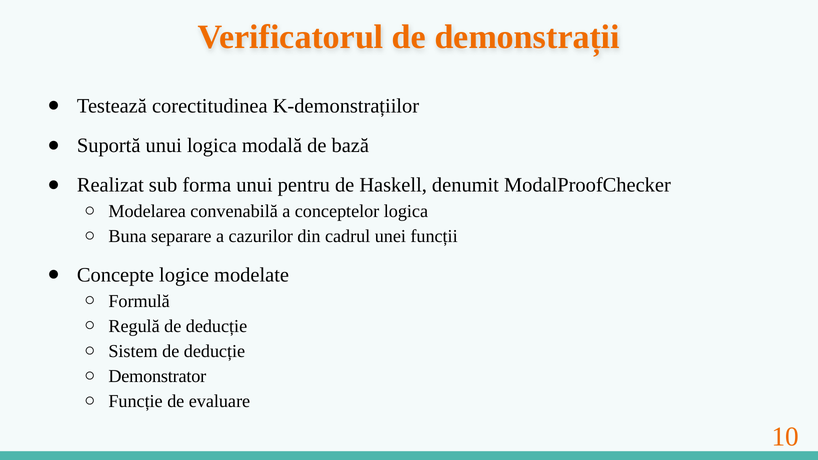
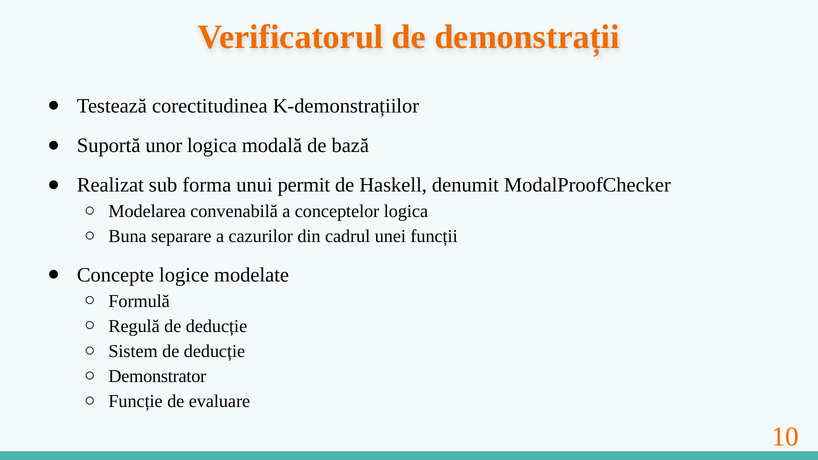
Suportă unui: unui -> unor
pentru: pentru -> permit
